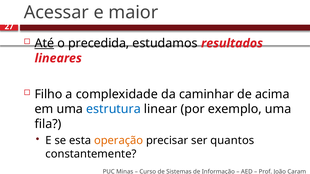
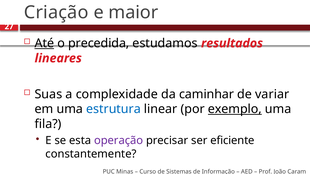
Acessar: Acessar -> Criação
Filho: Filho -> Suas
acima: acima -> variar
exemplo underline: none -> present
operação colour: orange -> purple
quantos: quantos -> eficiente
